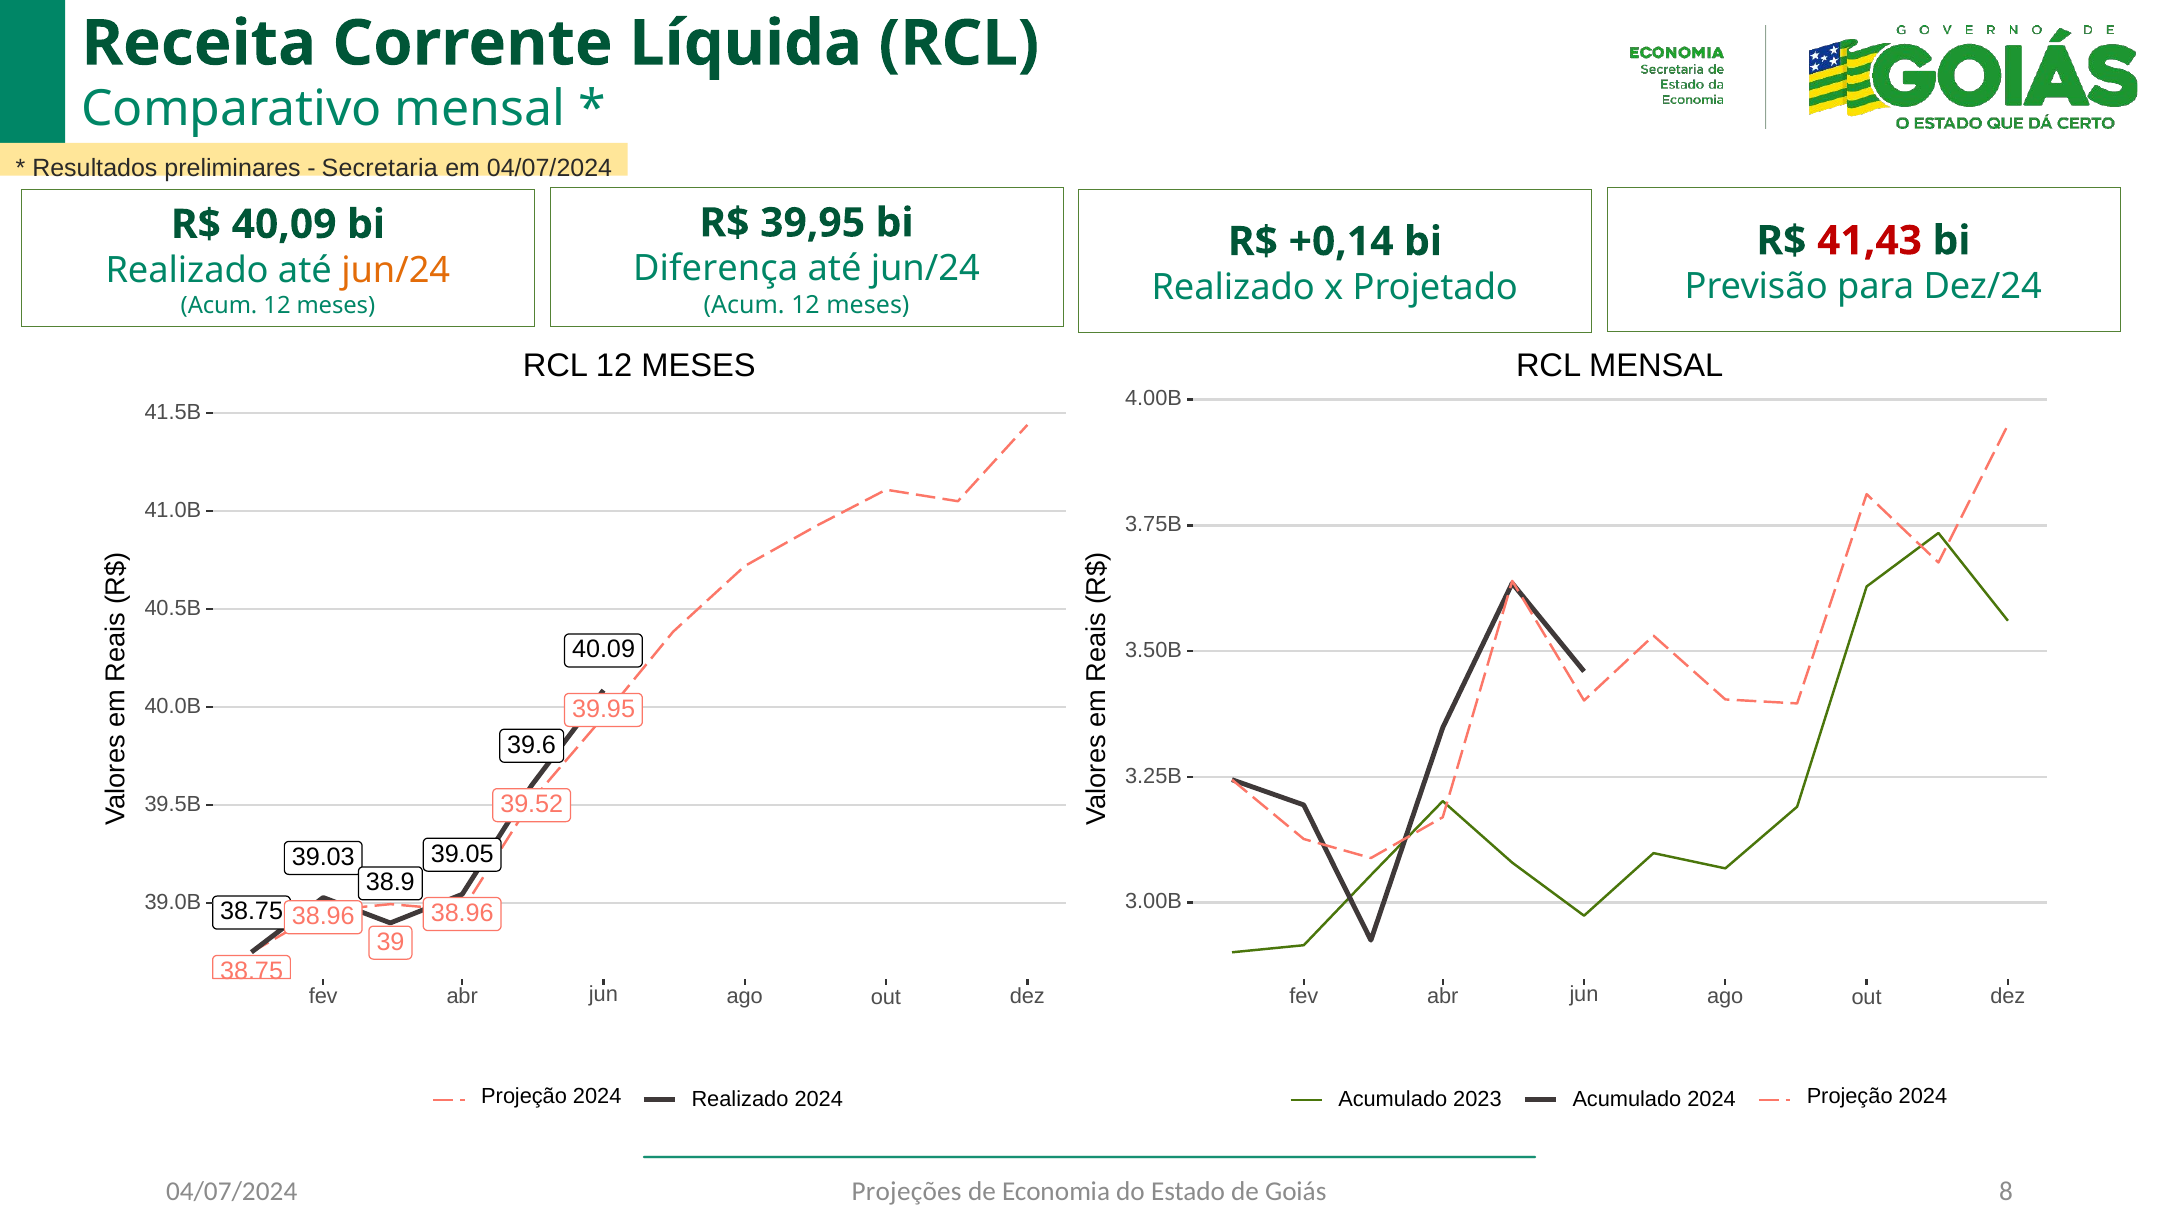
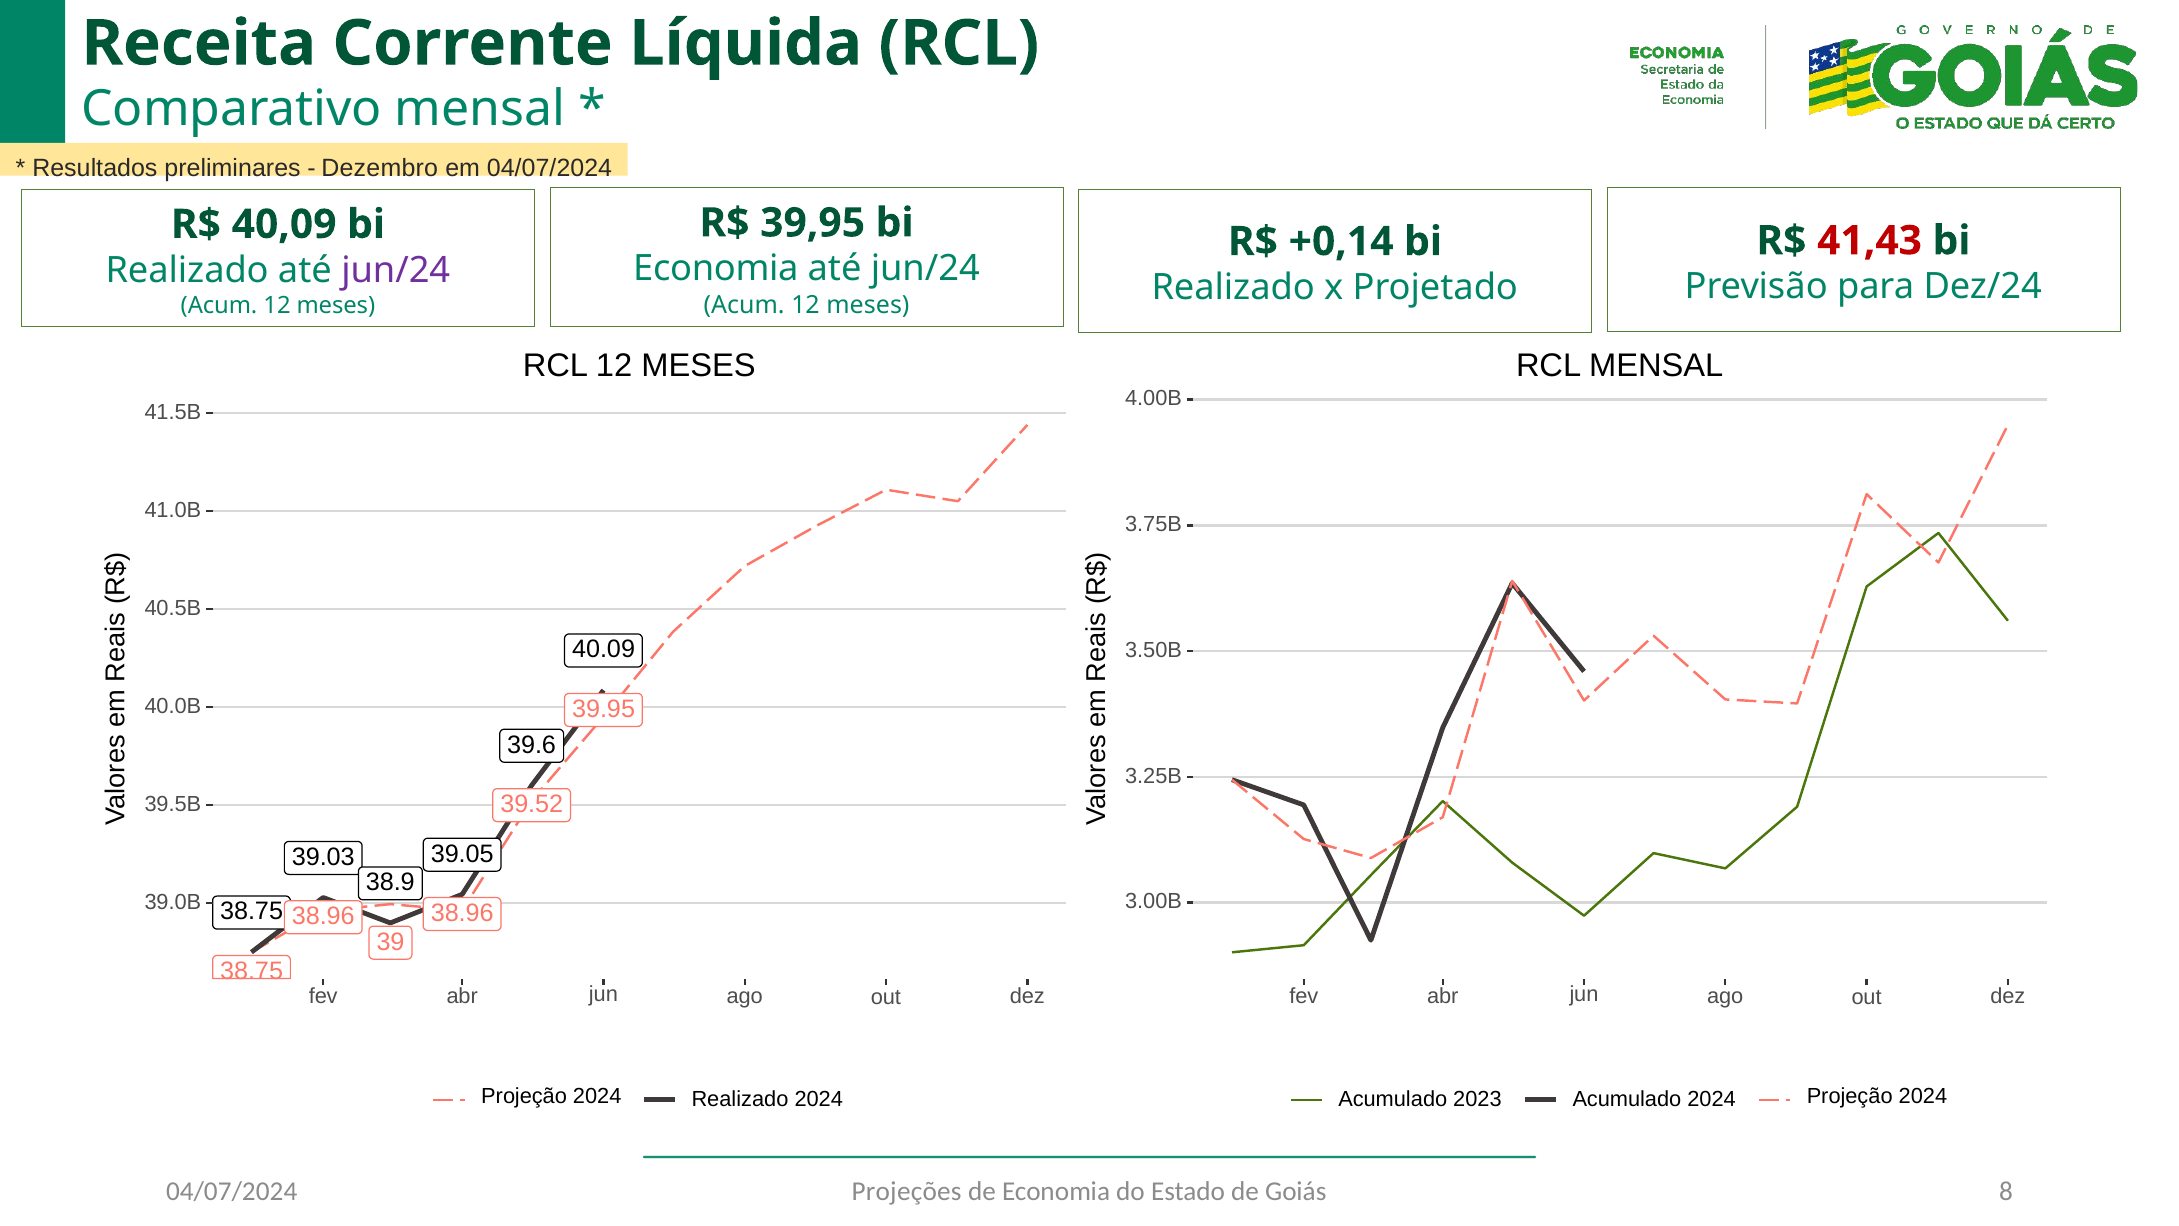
Secretaria: Secretaria -> Dezembro
Diferença at (716, 269): Diferença -> Economia
jun/24 at (396, 270) colour: orange -> purple
